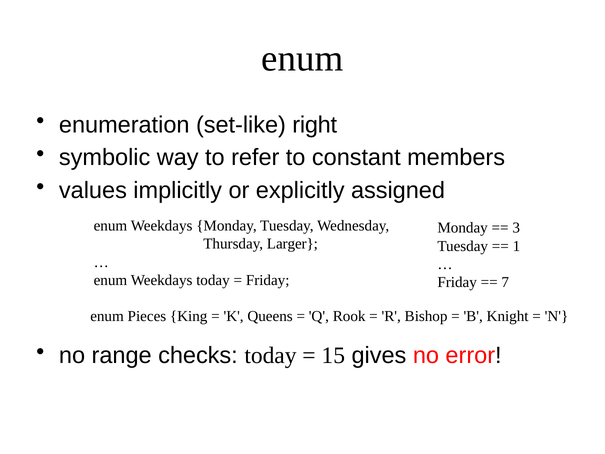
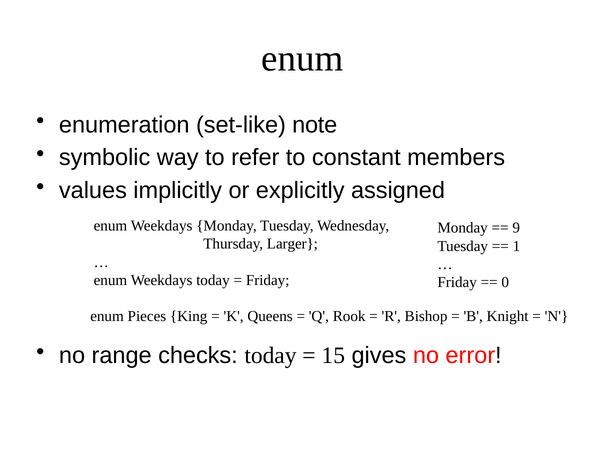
right: right -> note
3: 3 -> 9
7: 7 -> 0
